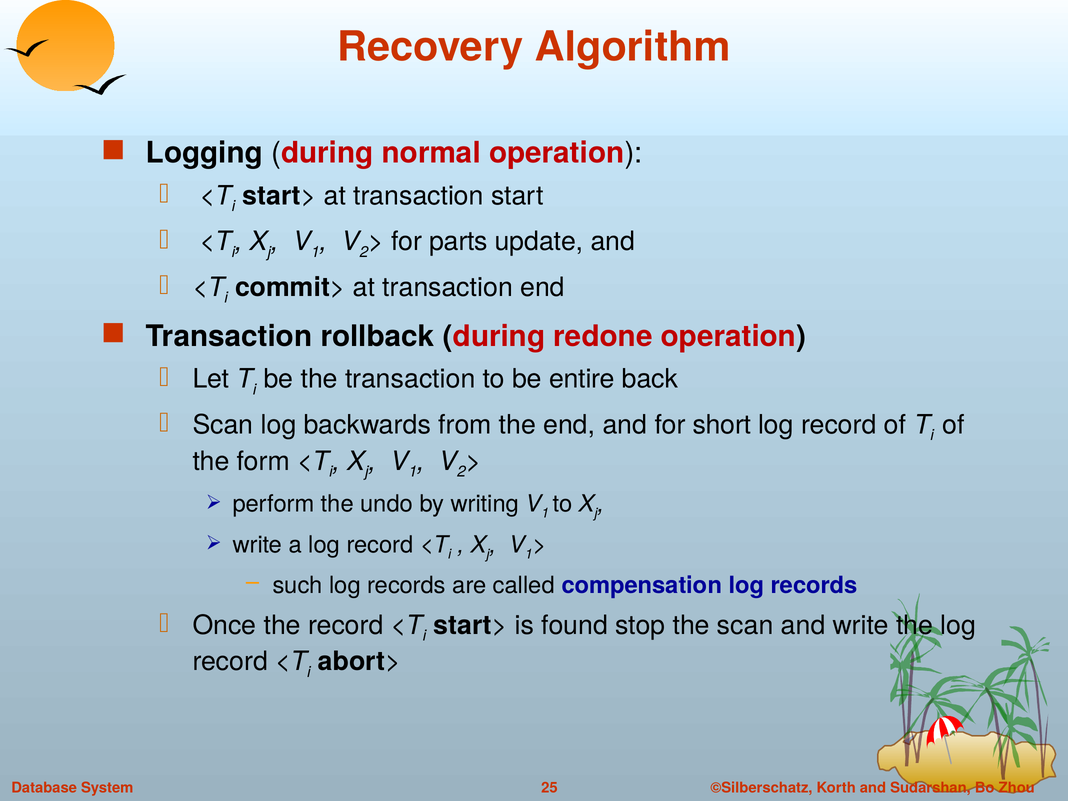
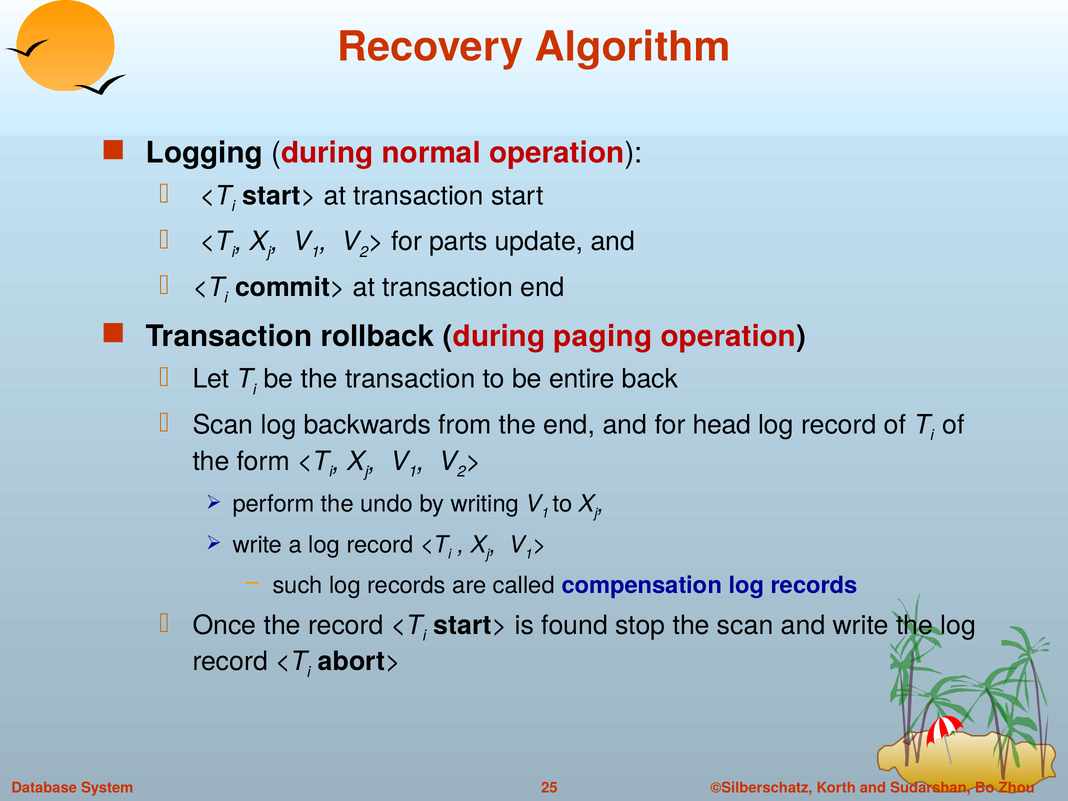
redone: redone -> paging
short: short -> head
